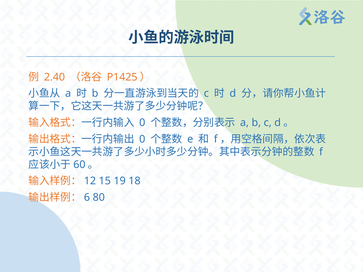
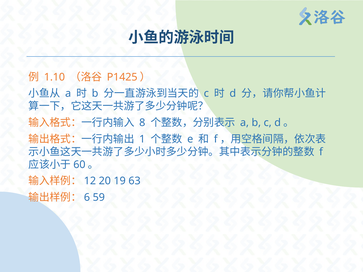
2.40: 2.40 -> 1.10
0 at (142, 123): 0 -> 8
0 at (142, 139): 0 -> 1
15: 15 -> 20
18: 18 -> 63
80: 80 -> 59
